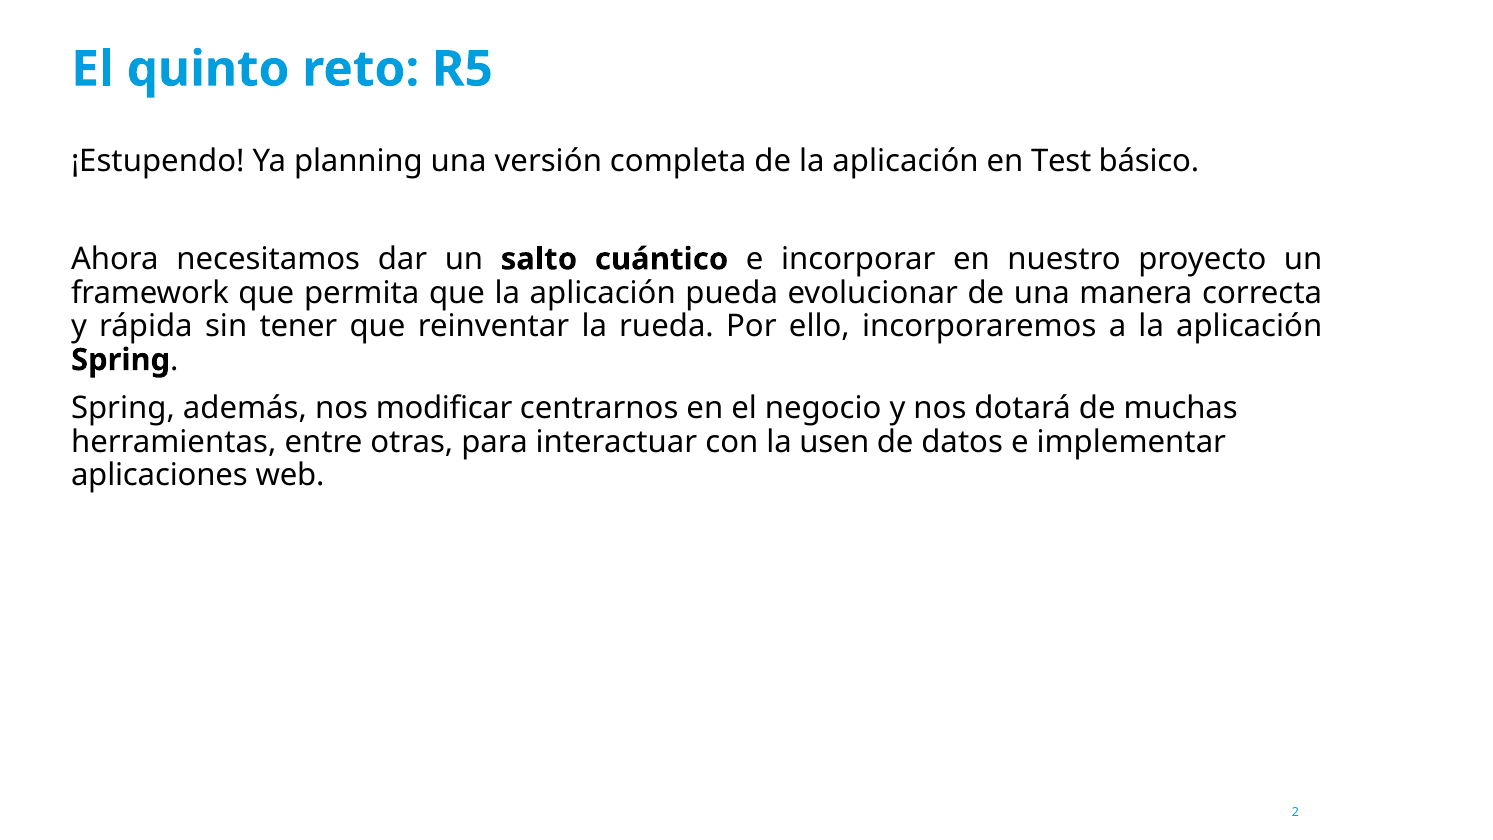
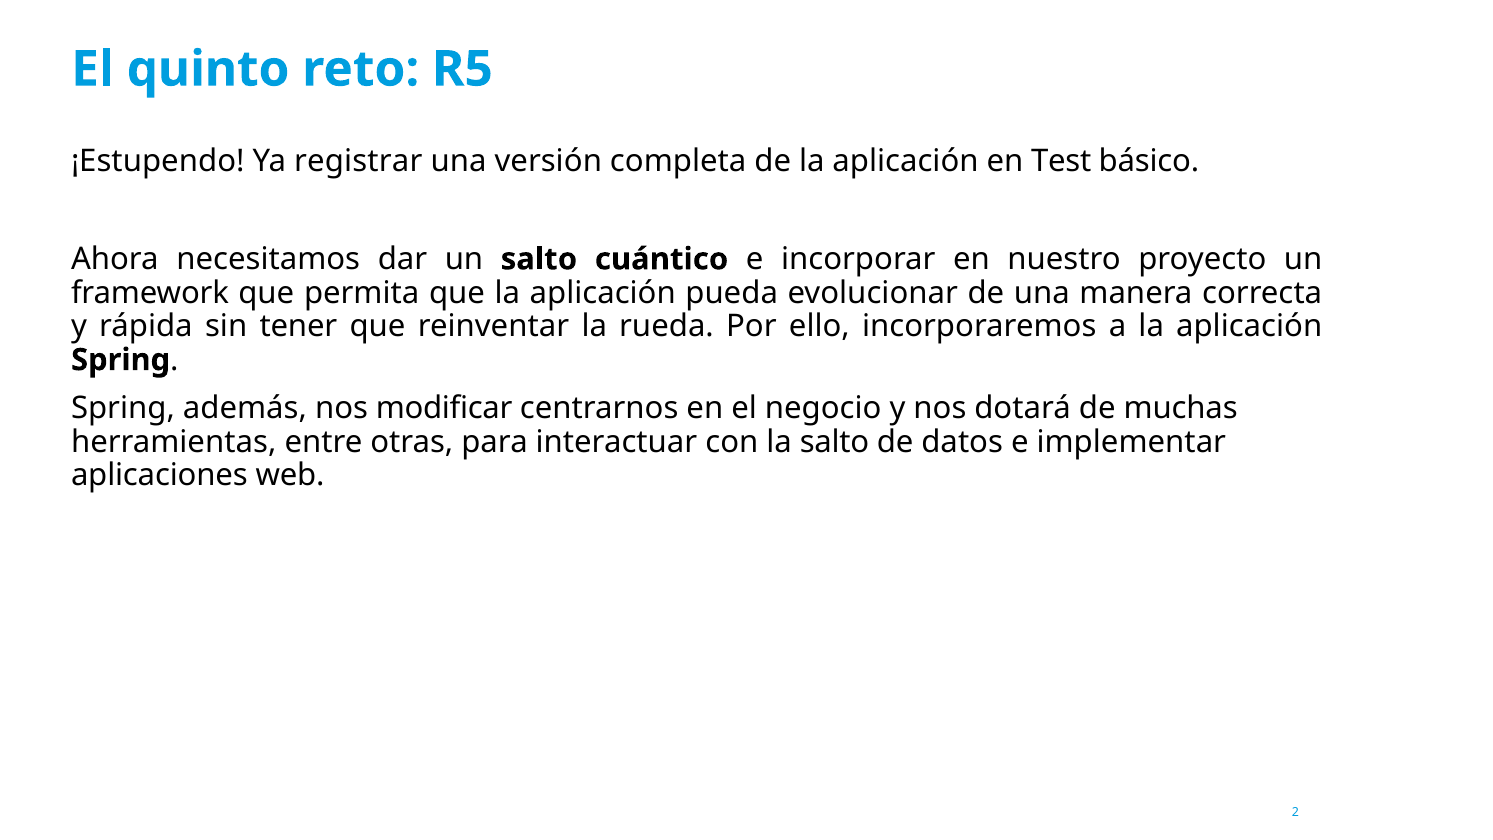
planning: planning -> registrar
la usen: usen -> salto
